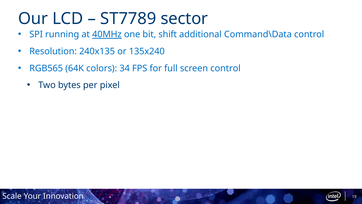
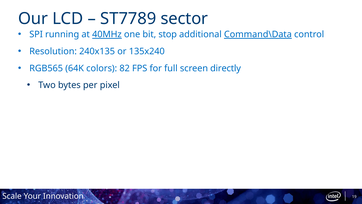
shift: shift -> stop
Command\Data underline: none -> present
34: 34 -> 82
screen control: control -> directly
